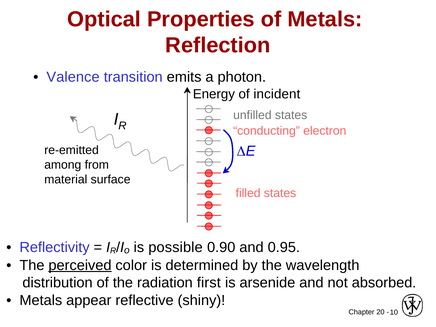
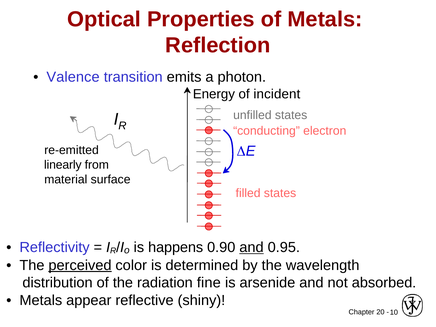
among: among -> linearly
possible: possible -> happens
and at (252, 247) underline: none -> present
first: first -> fine
